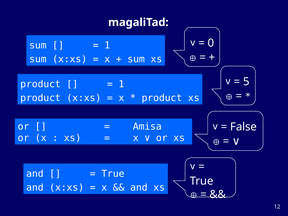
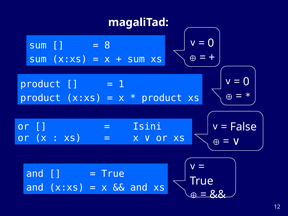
1 at (107, 45): 1 -> 8
5 at (246, 82): 5 -> 0
Amisa: Amisa -> Isini
